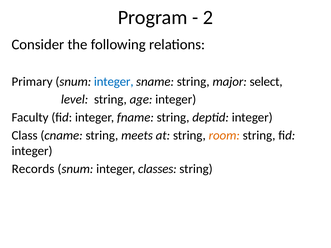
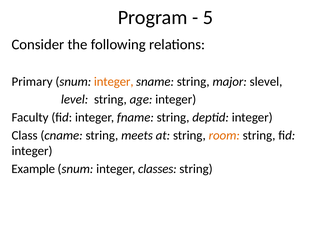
2: 2 -> 5
integer at (114, 82) colour: blue -> orange
select: select -> slevel
Records: Records -> Example
